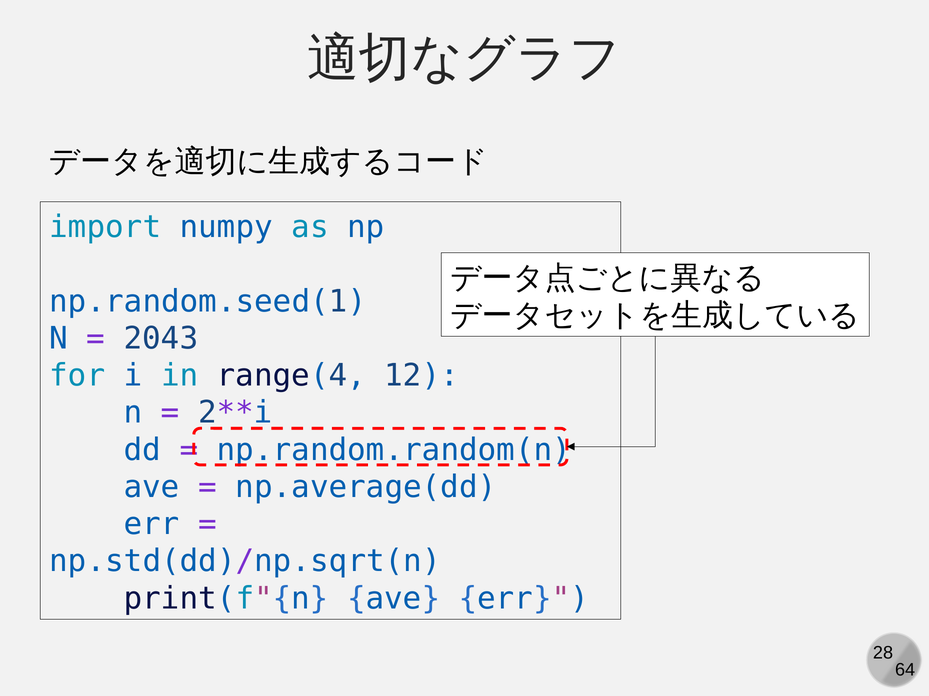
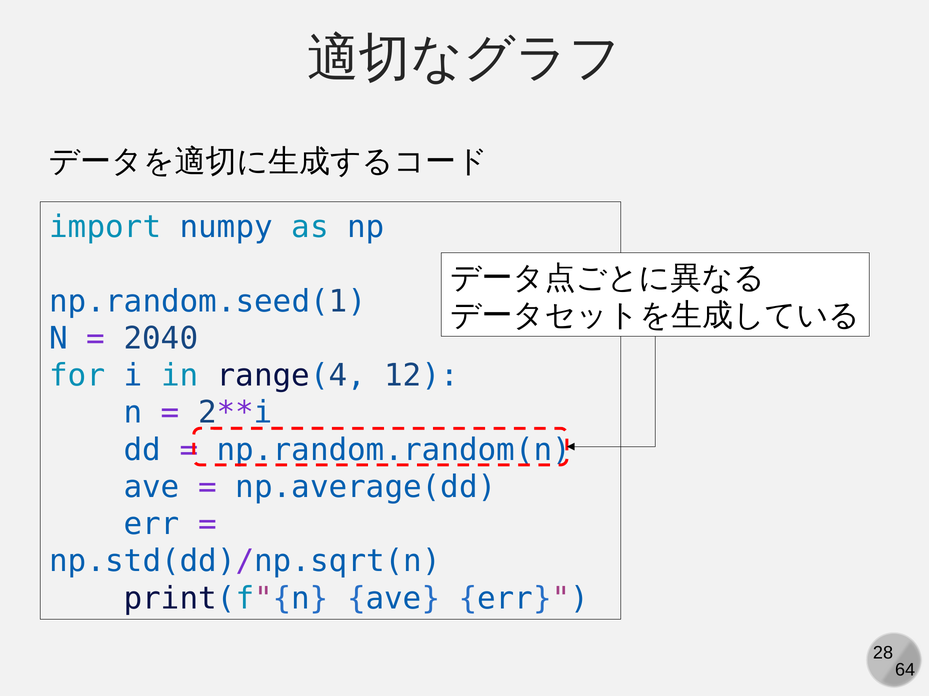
2043: 2043 -> 2040
